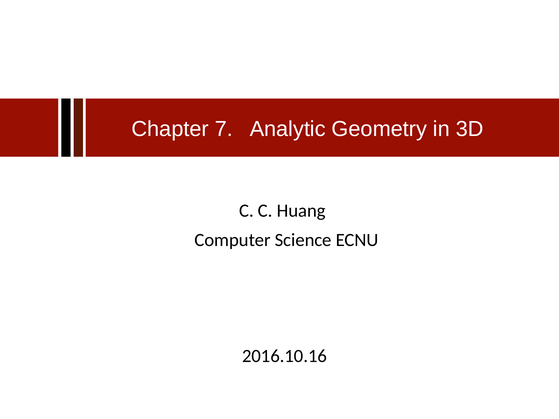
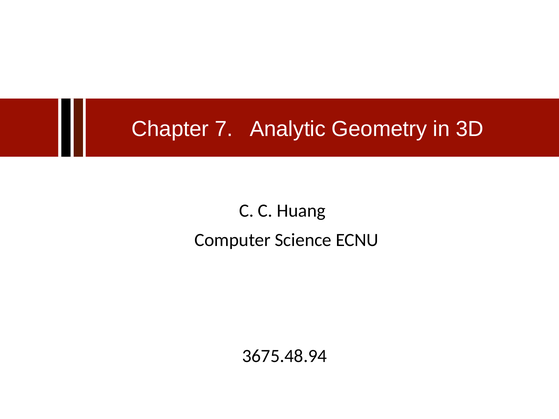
2016.10.16: 2016.10.16 -> 3675.48.94
